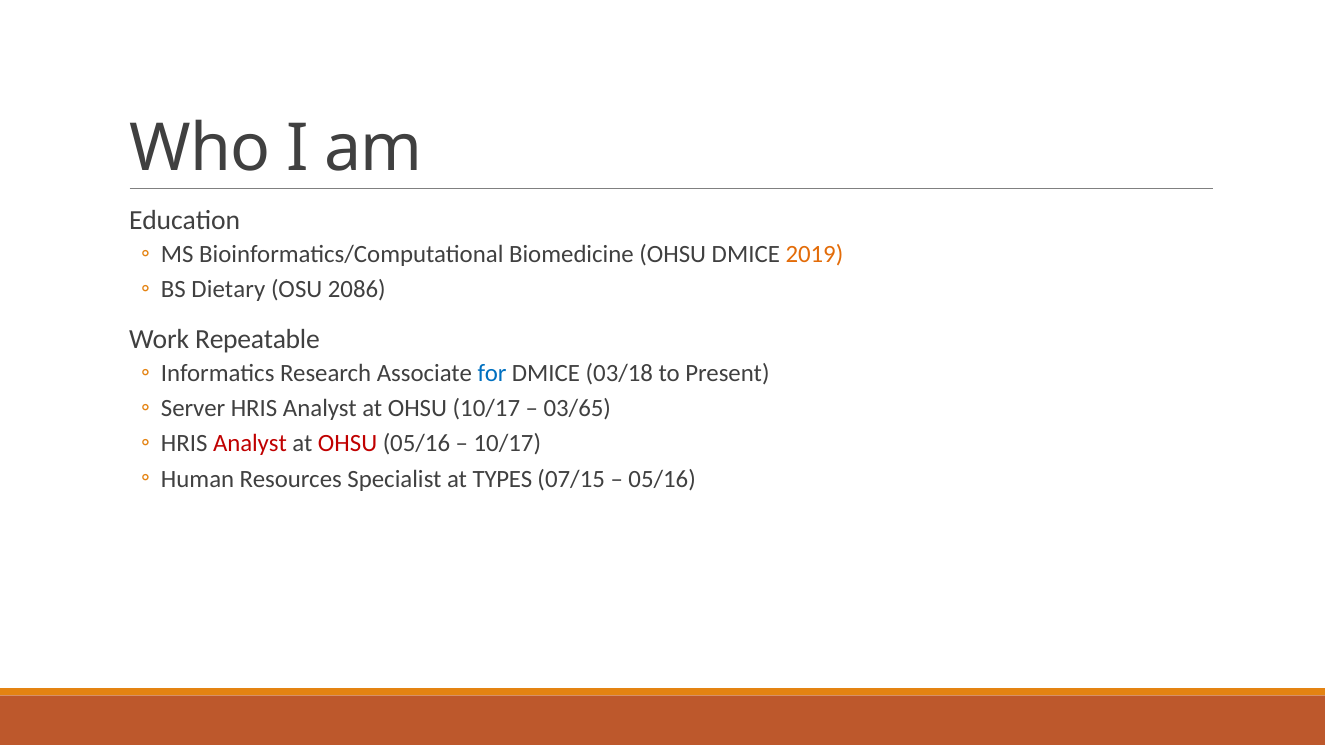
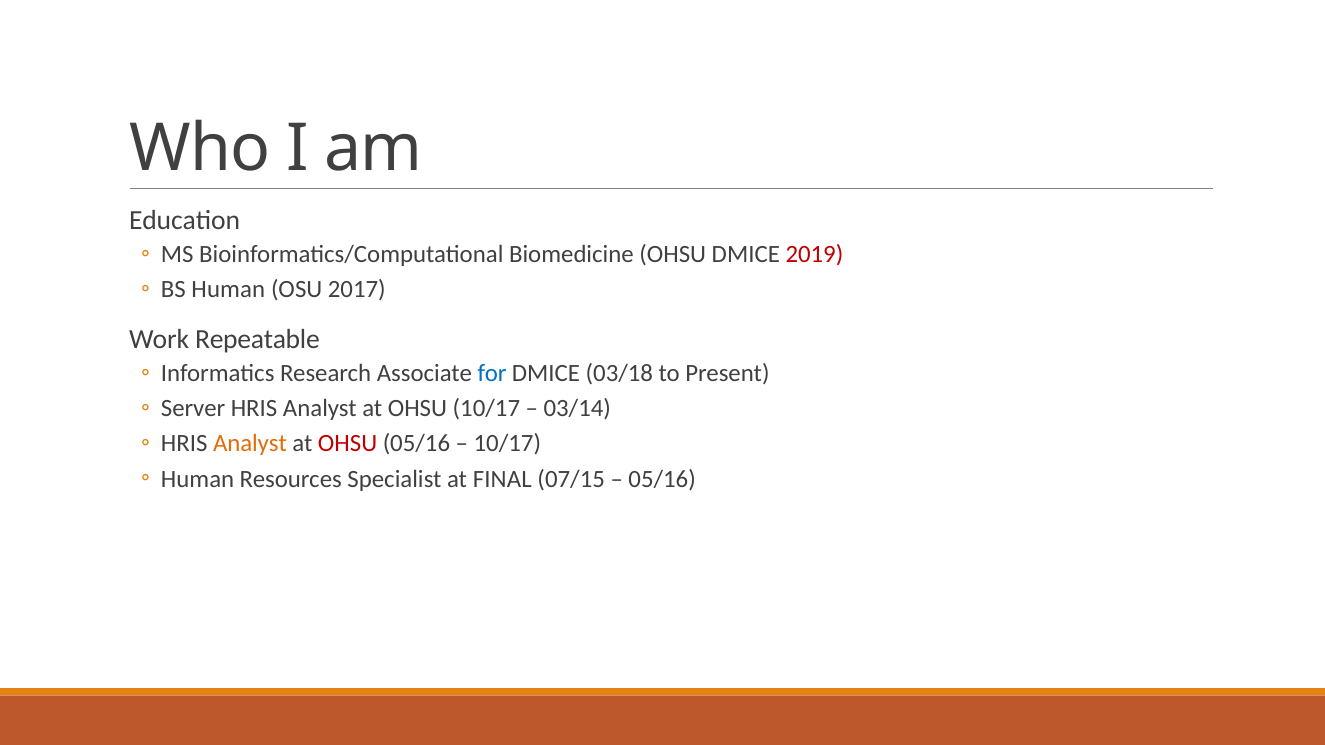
2019 colour: orange -> red
BS Dietary: Dietary -> Human
2086: 2086 -> 2017
03/65: 03/65 -> 03/14
Analyst at (250, 444) colour: red -> orange
TYPES: TYPES -> FINAL
